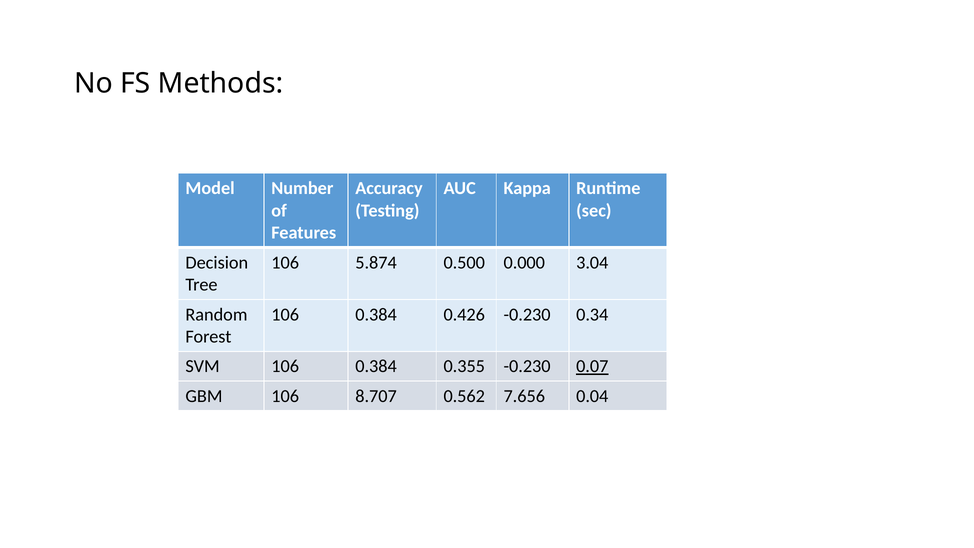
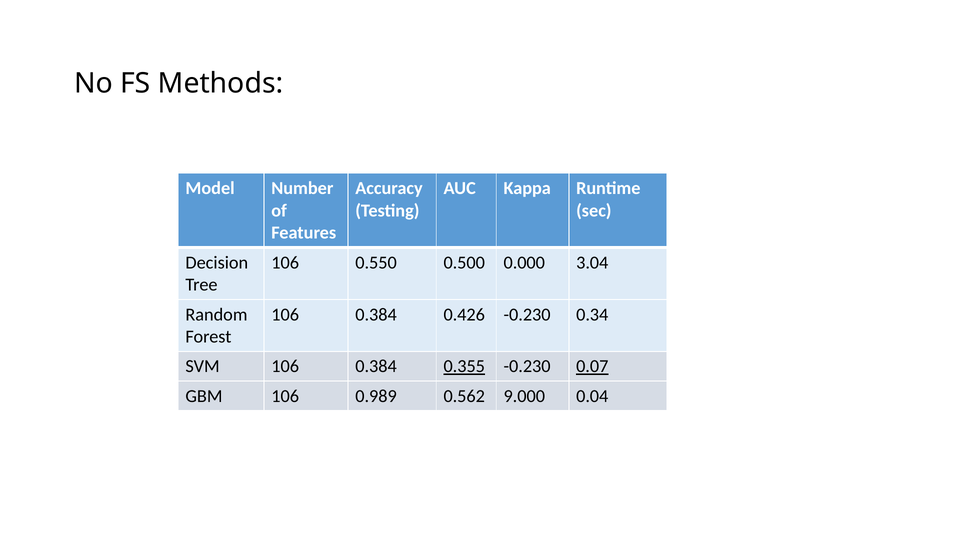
5.874: 5.874 -> 0.550
0.355 underline: none -> present
8.707: 8.707 -> 0.989
7.656: 7.656 -> 9.000
